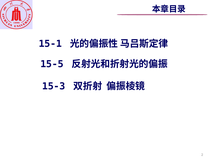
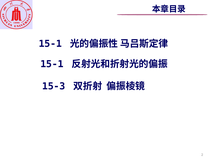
15-5 at (52, 64): 15-5 -> 15-1
